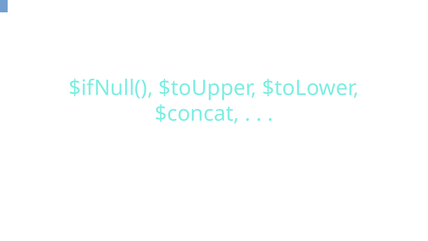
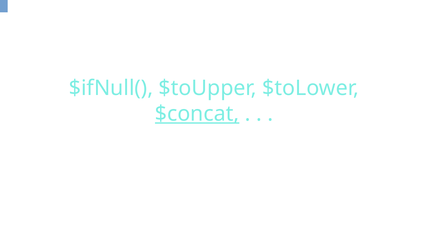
$concat underline: none -> present
